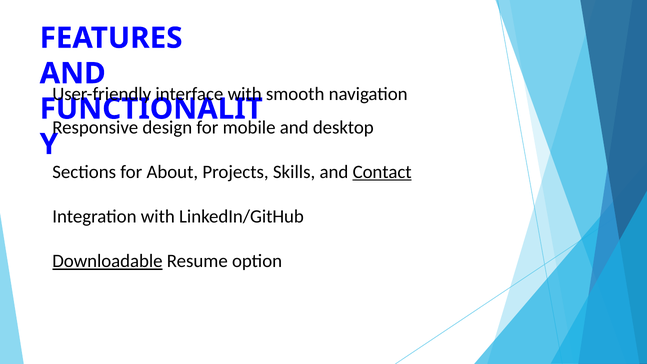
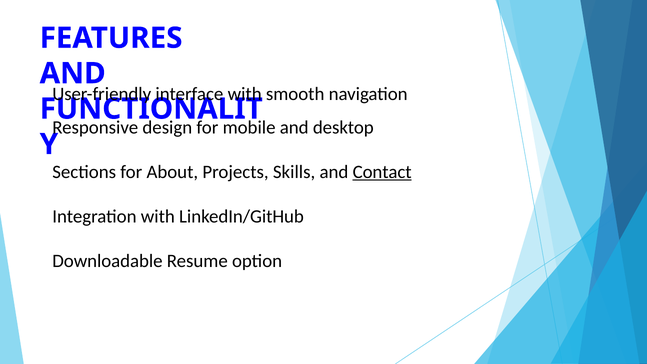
Downloadable underline: present -> none
